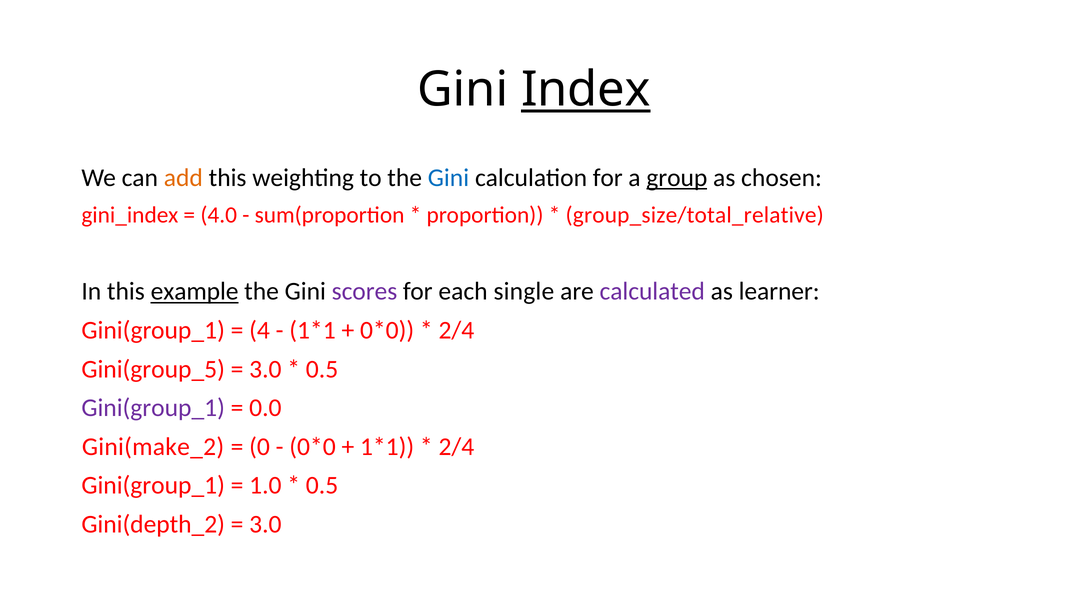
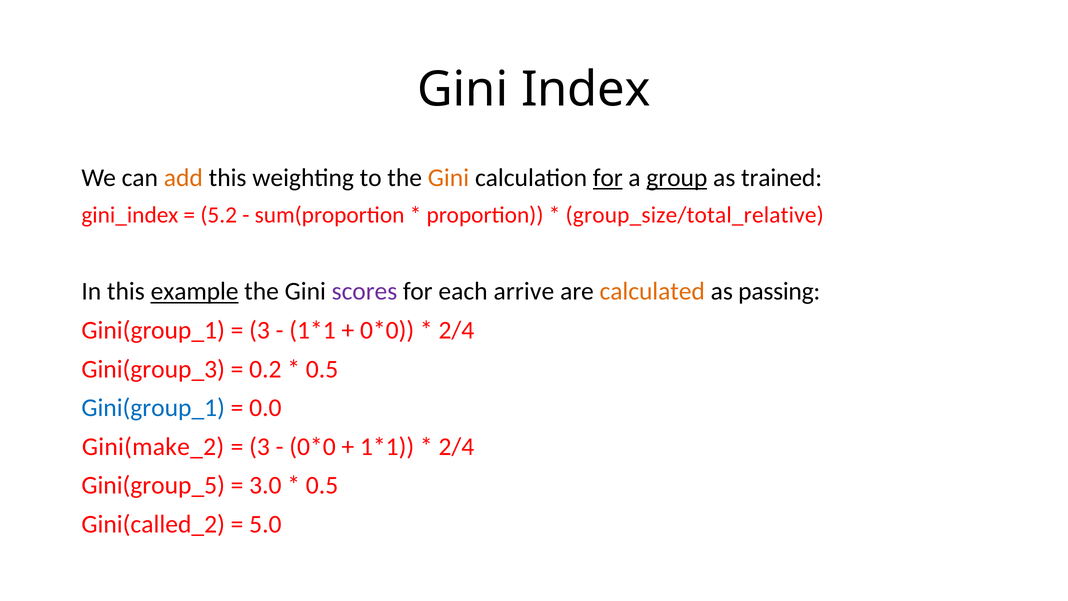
Index underline: present -> none
Gini at (449, 178) colour: blue -> orange
for at (608, 178) underline: none -> present
chosen: chosen -> trained
4.0: 4.0 -> 5.2
single: single -> arrive
calculated colour: purple -> orange
learner: learner -> passing
4 at (260, 330): 4 -> 3
Gini(group_5: Gini(group_5 -> Gini(group_3
3.0 at (265, 369): 3.0 -> 0.2
Gini(group_1 at (153, 408) colour: purple -> blue
0 at (260, 446): 0 -> 3
Gini(group_1 at (153, 485): Gini(group_1 -> Gini(group_5
1.0: 1.0 -> 3.0
Gini(depth_2: Gini(depth_2 -> Gini(called_2
3.0 at (265, 524): 3.0 -> 5.0
